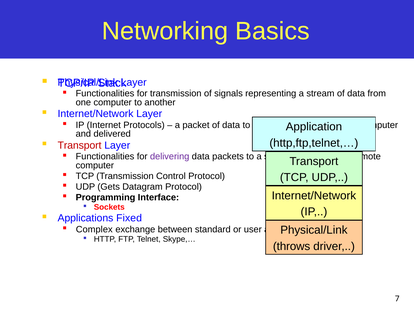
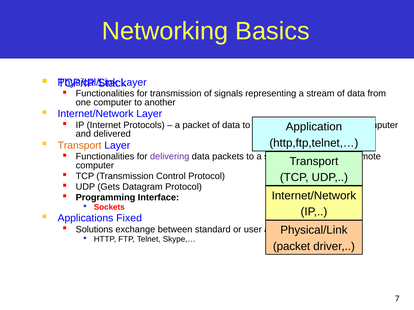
Transport at (80, 146) colour: red -> orange
Complex: Complex -> Solutions
throws at (292, 247): throws -> packet
